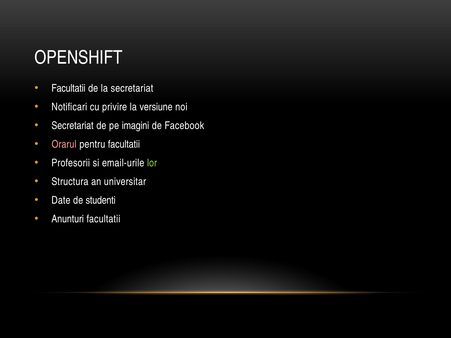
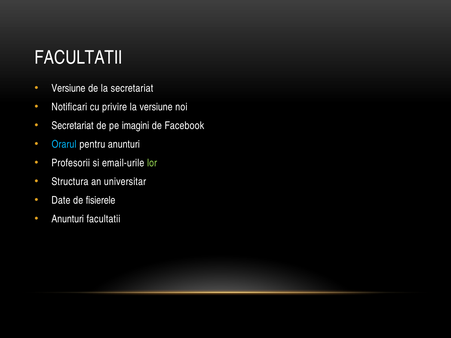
OPENSHIFT at (79, 58): OPENSHIFT -> FACULTATII
Facultatii at (68, 88): Facultatii -> Versiune
Orarul colour: pink -> light blue
pentru facultatii: facultatii -> anunturi
studenti: studenti -> fisierele
